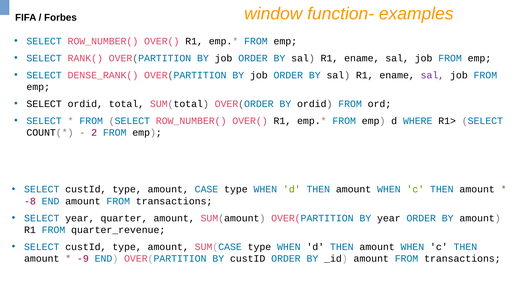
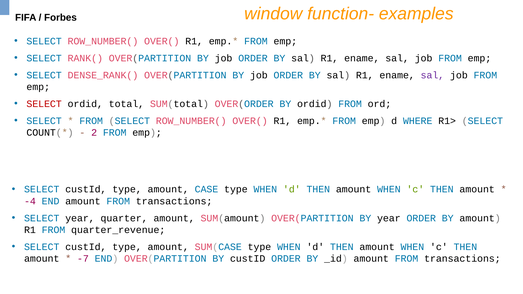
SELECT at (44, 104) colour: black -> red
-8: -8 -> -4
-9: -9 -> -7
